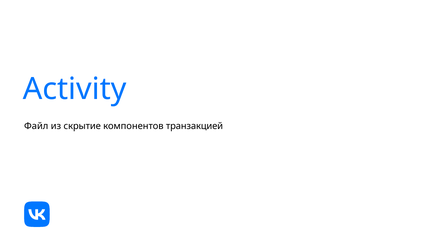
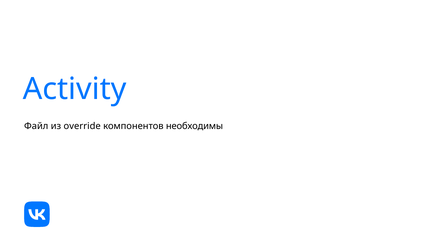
скрытие: скрытие -> override
транзакцией: транзакцией -> необходимы
